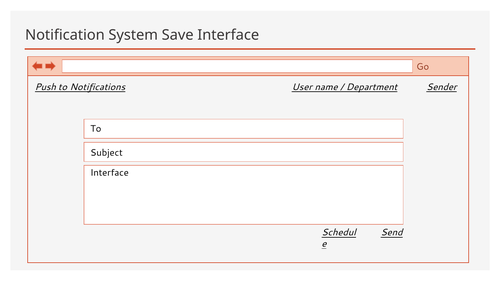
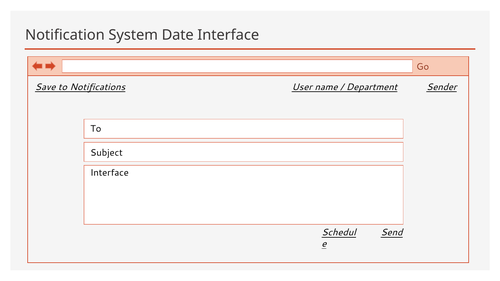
Save: Save -> Date
Push: Push -> Save
